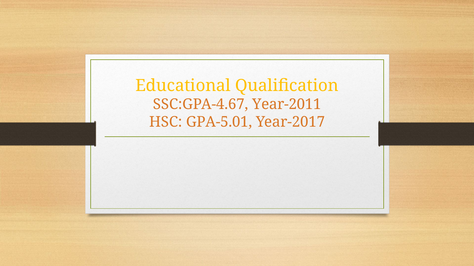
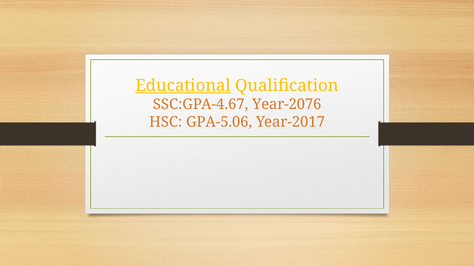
Educational underline: none -> present
Year-2011: Year-2011 -> Year-2076
GPA-5.01: GPA-5.01 -> GPA-5.06
